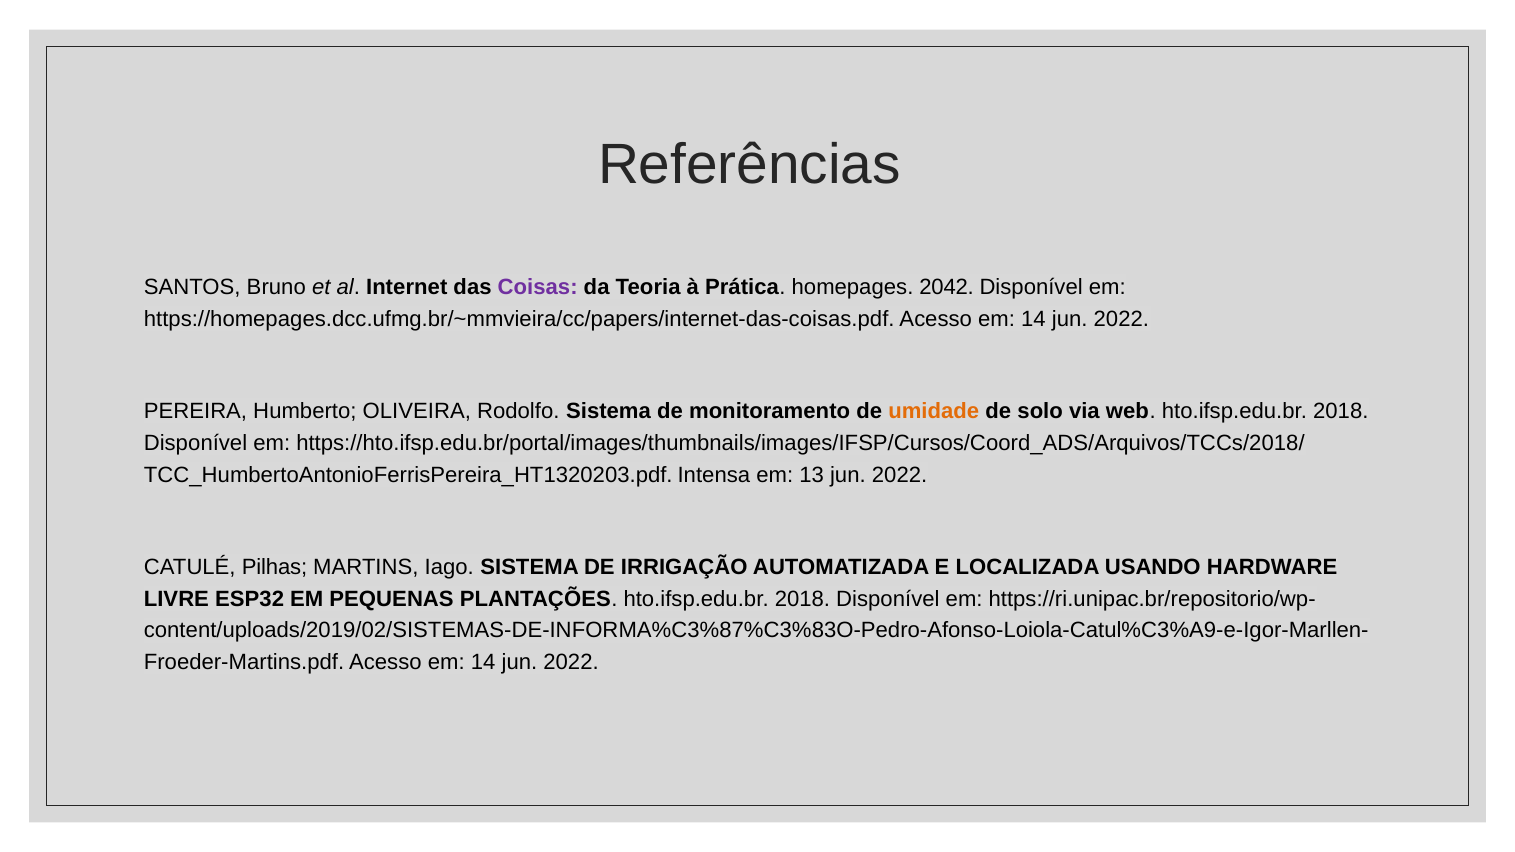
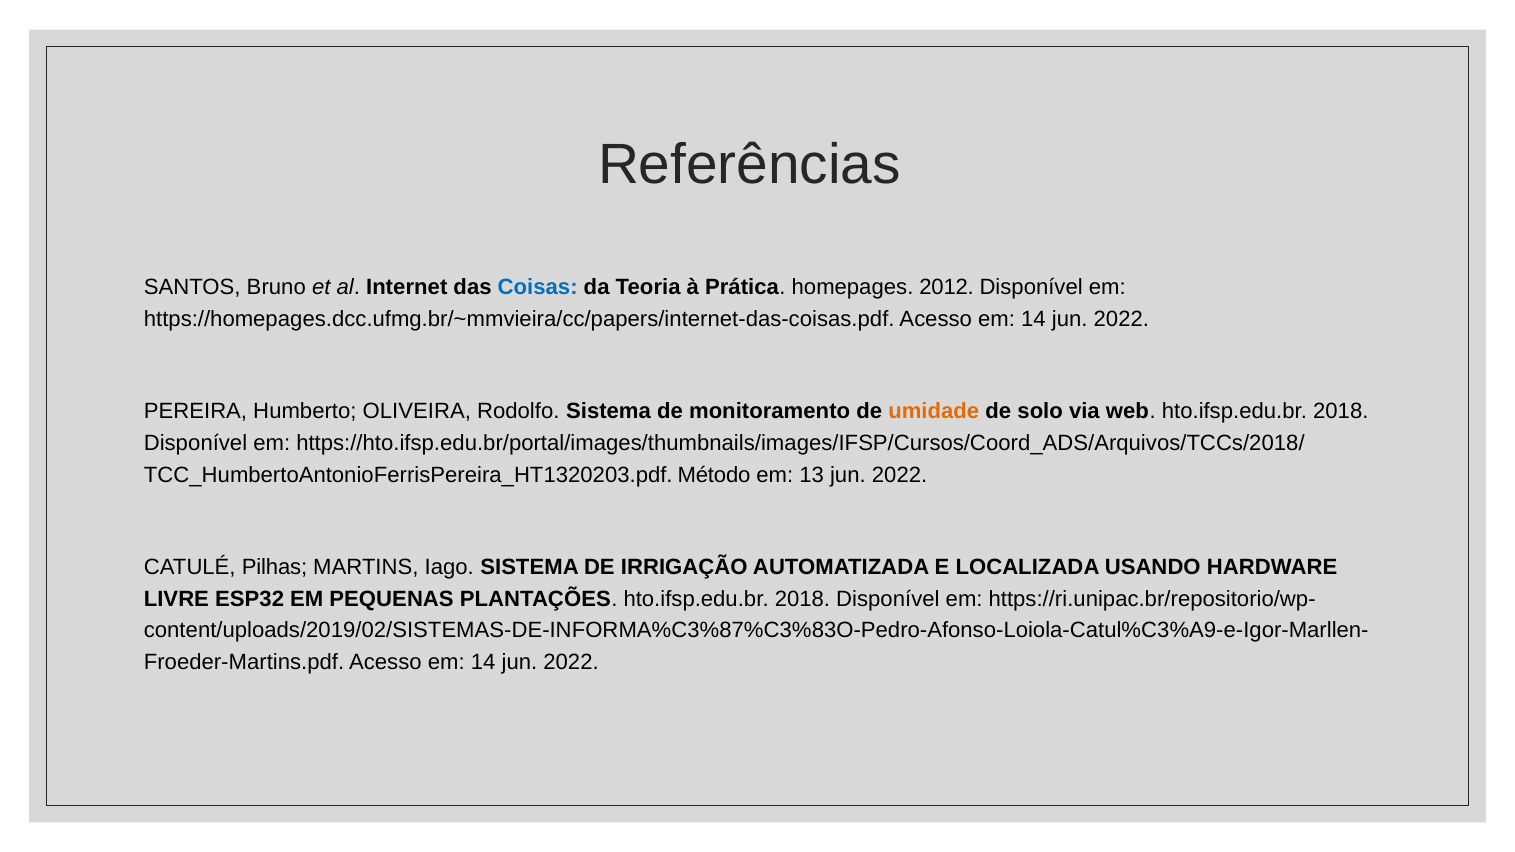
Coisas colour: purple -> blue
2042: 2042 -> 2012
Intensa: Intensa -> Método
